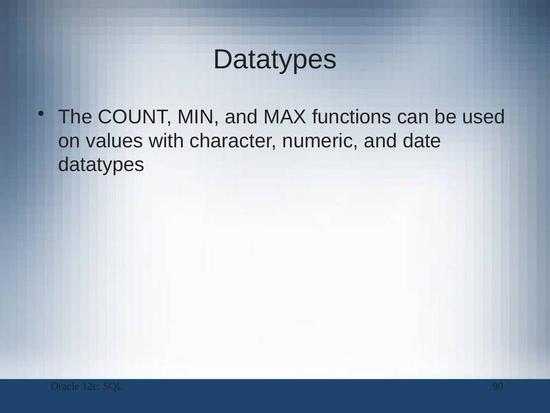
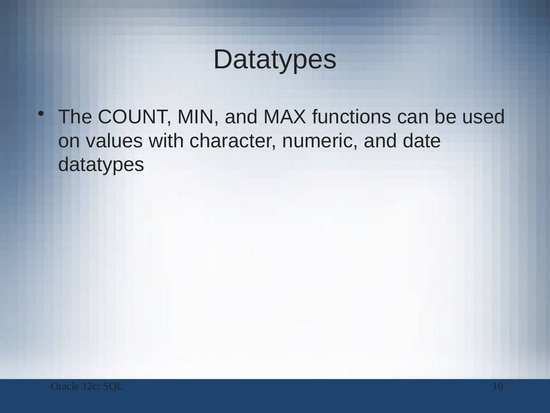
90: 90 -> 10
